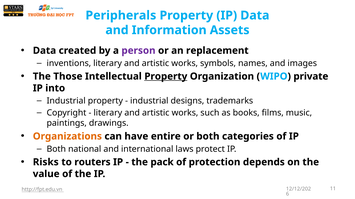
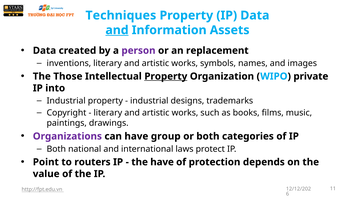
Peripherals: Peripherals -> Techniques
and at (117, 30) underline: none -> present
Organizations colour: orange -> purple
entire: entire -> group
Risks: Risks -> Point
the pack: pack -> have
